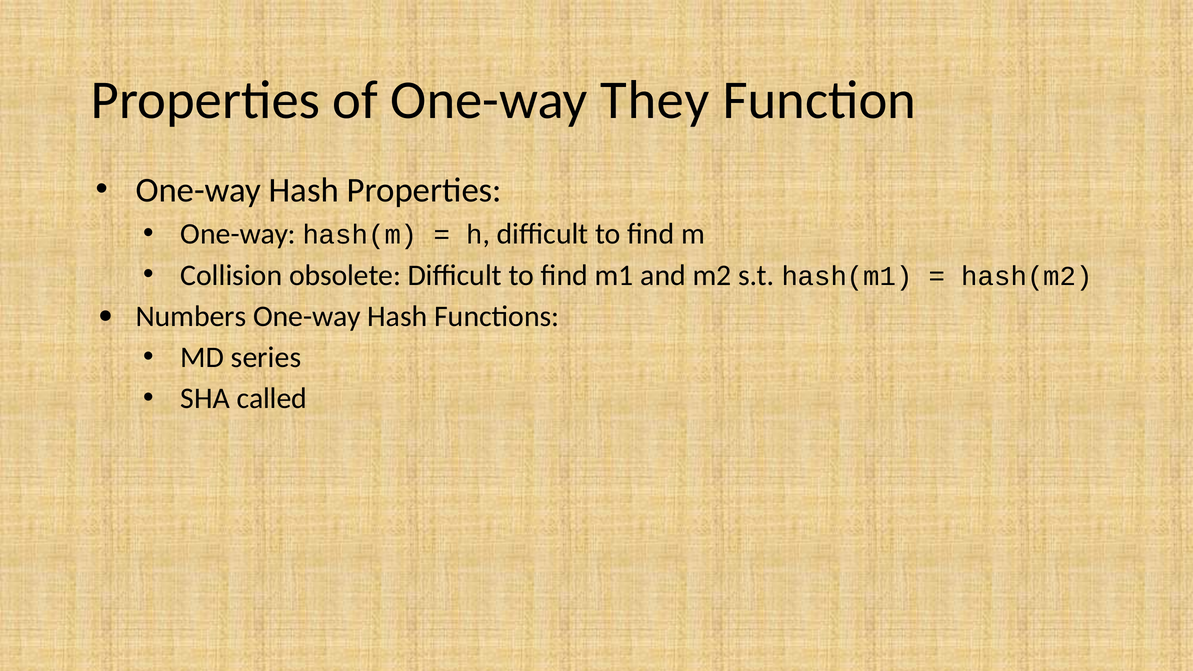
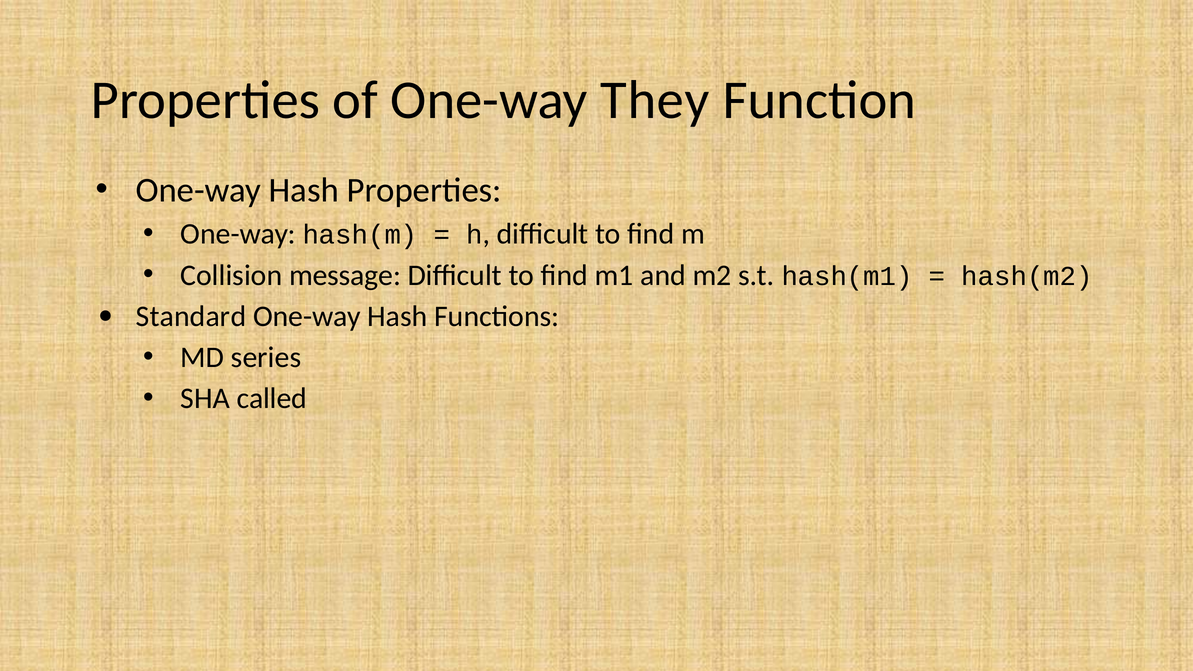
obsolete: obsolete -> message
Numbers: Numbers -> Standard
